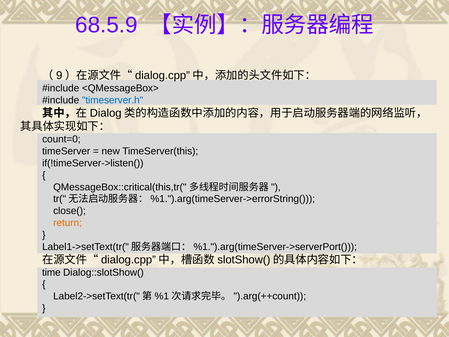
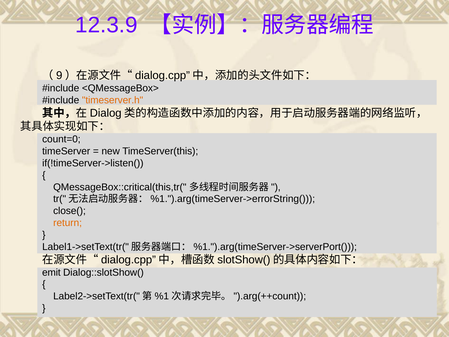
68.5.9: 68.5.9 -> 12.3.9
timeserver.h colour: blue -> orange
time: time -> emit
